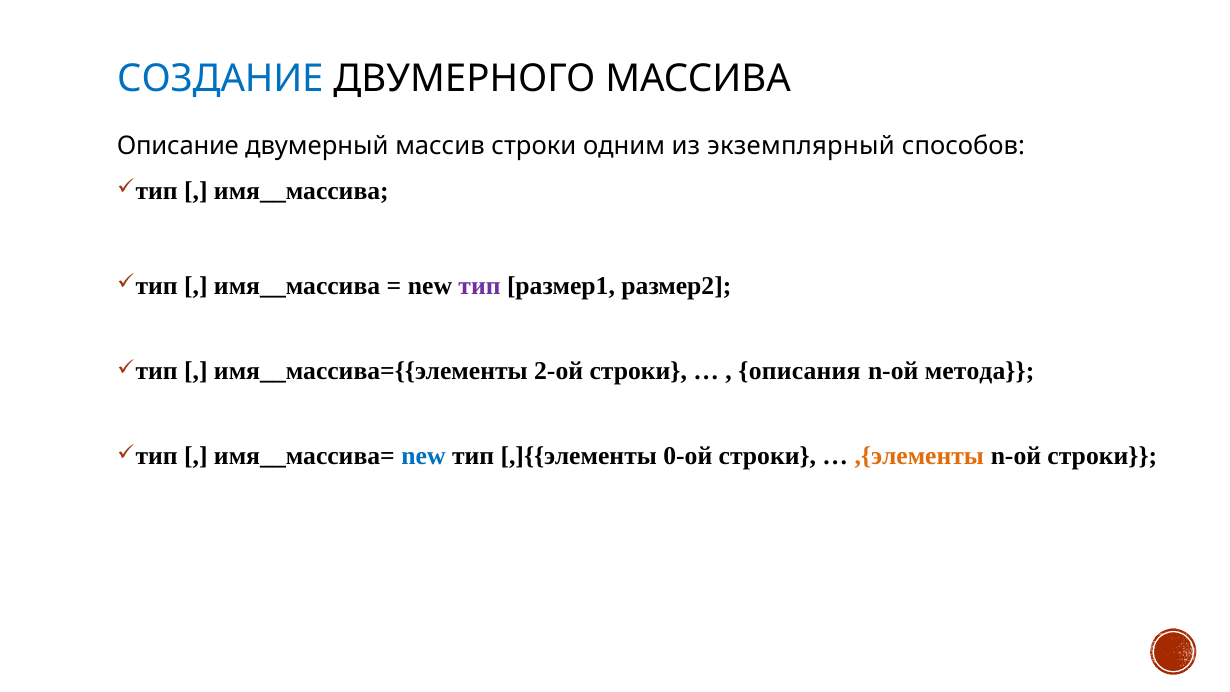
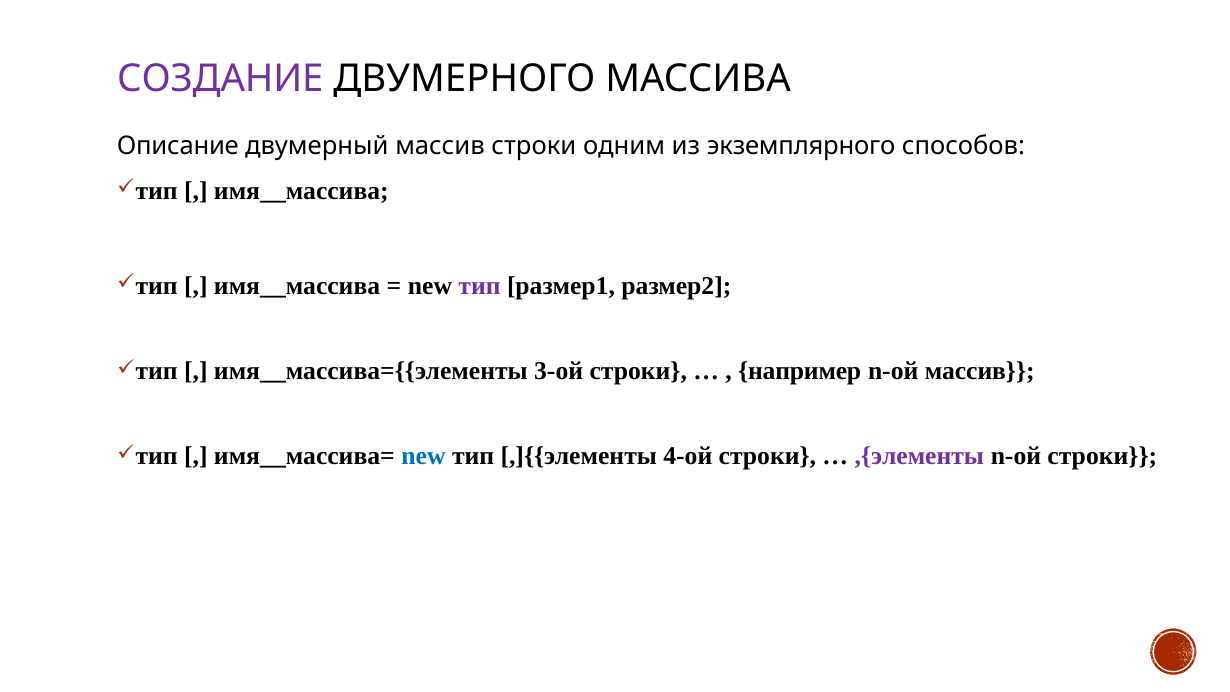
СОЗДАНИЕ colour: blue -> purple
экземплярный: экземплярный -> экземплярного
2-ой: 2-ой -> 3-ой
описания: описания -> например
n-ой метода: метода -> массив
0-ой: 0-ой -> 4-ой
,{элементы colour: orange -> purple
